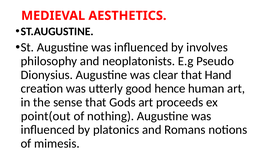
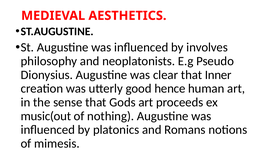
Hand: Hand -> Inner
point(out: point(out -> music(out
